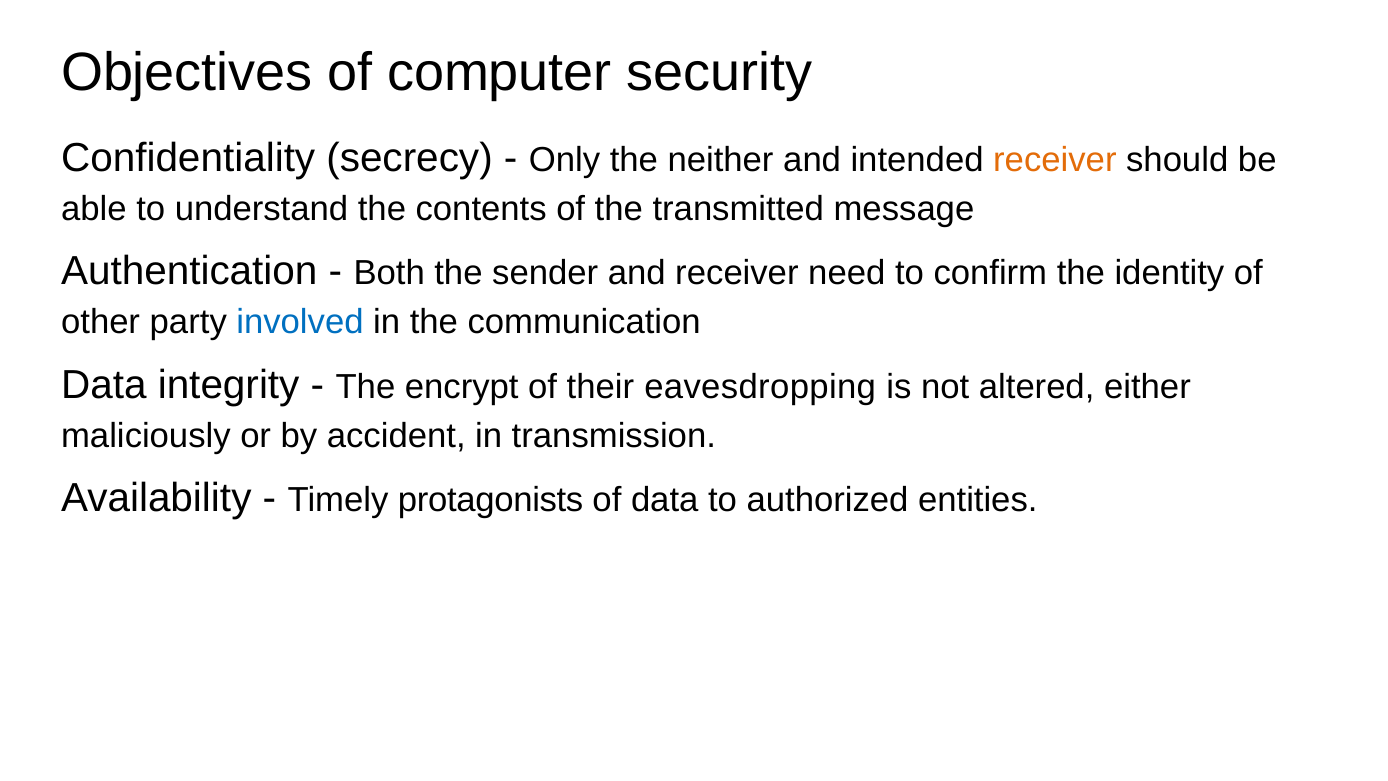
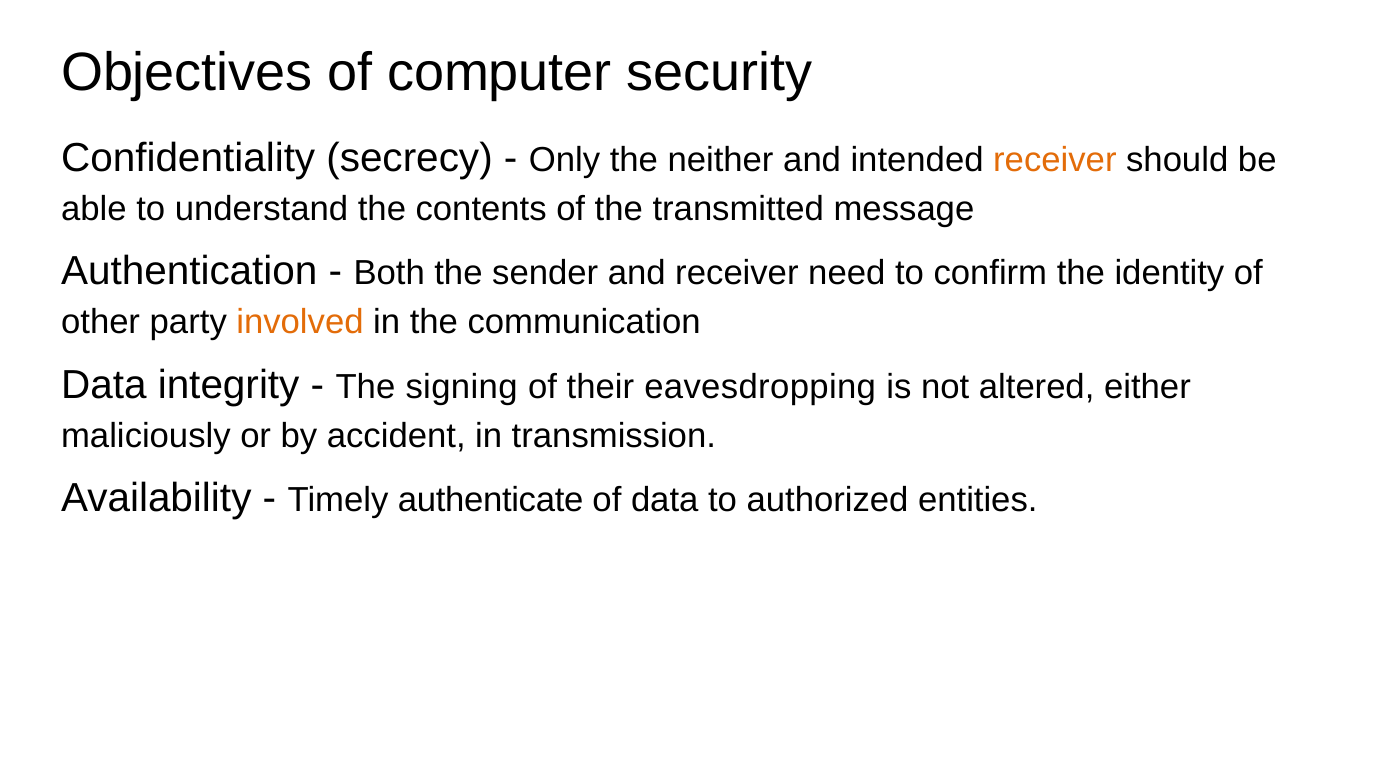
involved colour: blue -> orange
encrypt: encrypt -> signing
protagonists: protagonists -> authenticate
